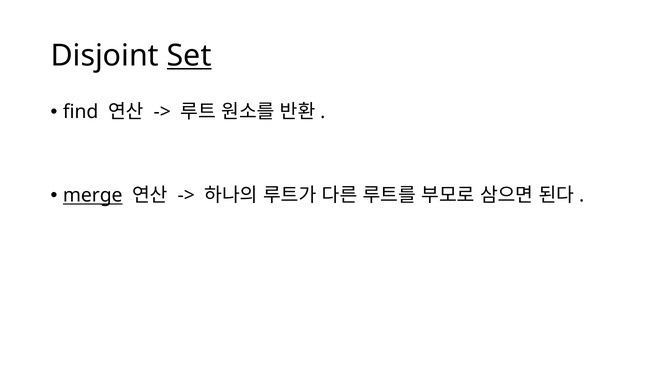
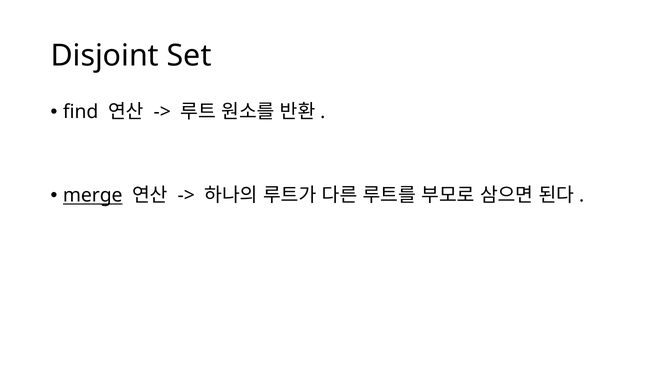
Set underline: present -> none
